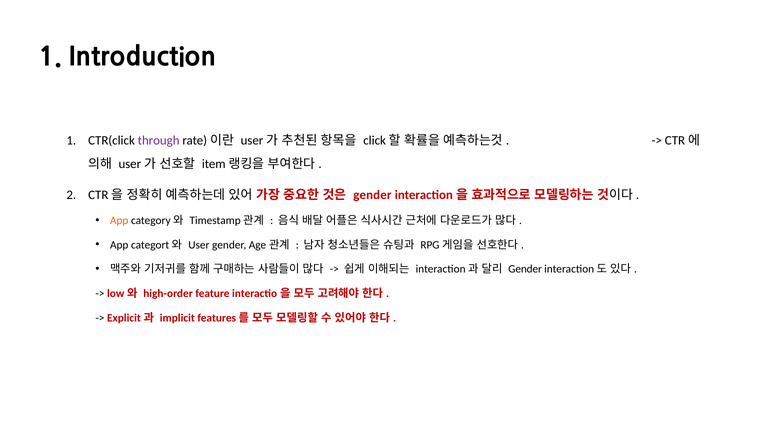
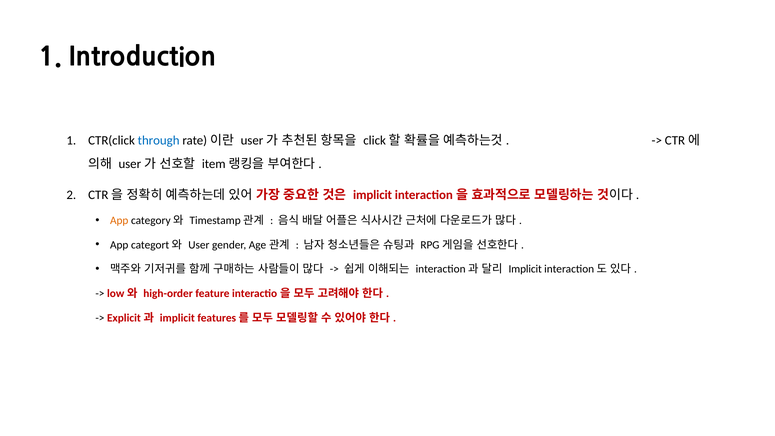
through colour: purple -> blue
gender at (372, 195): gender -> implicit
Gender at (525, 269): Gender -> Implicit
